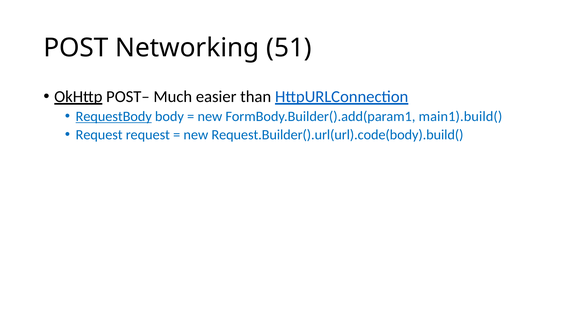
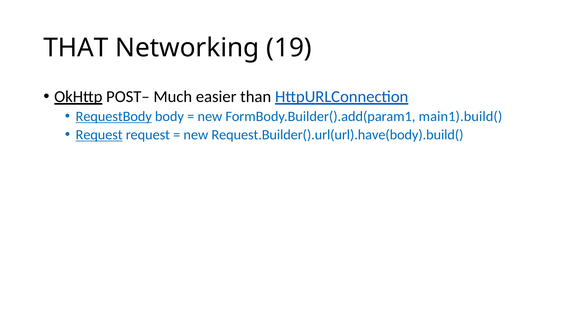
POST: POST -> THAT
51: 51 -> 19
Request at (99, 135) underline: none -> present
Request.Builder().url(url).code(body).build(: Request.Builder().url(url).code(body).build( -> Request.Builder().url(url).have(body).build(
